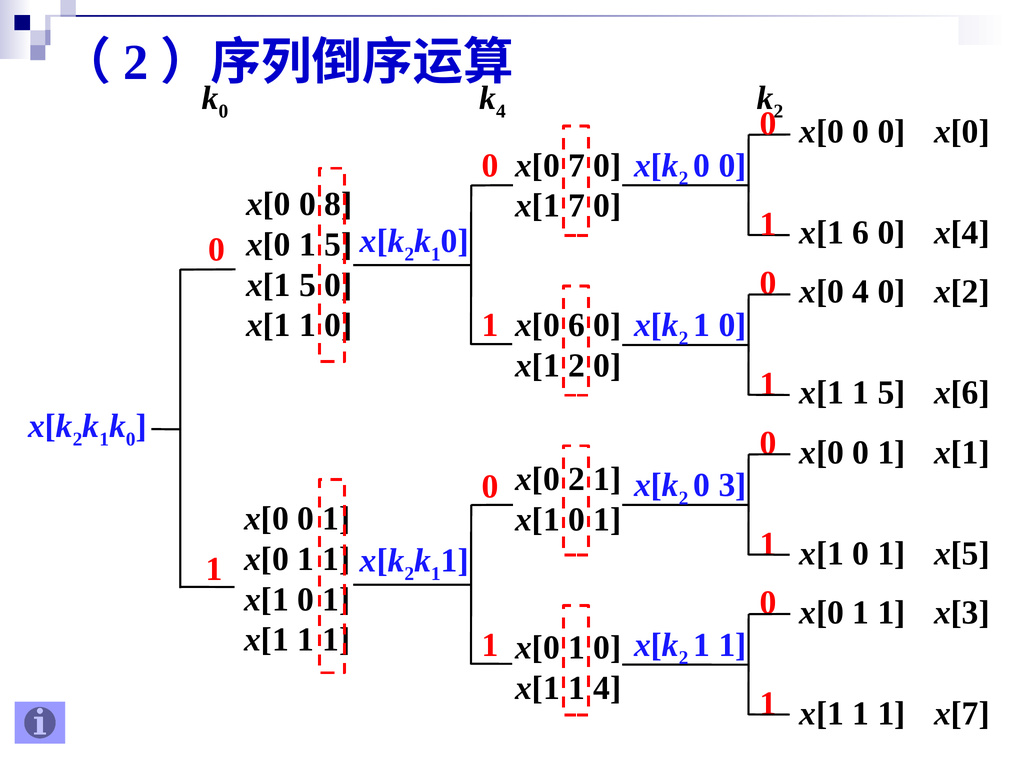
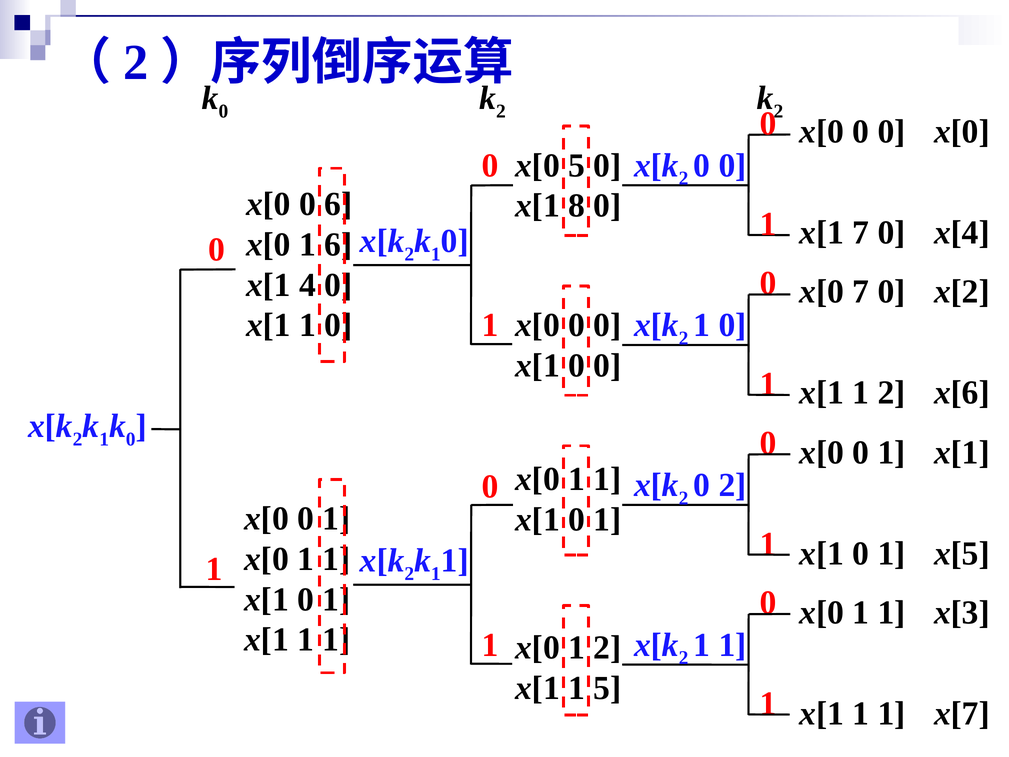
4 at (501, 111): 4 -> 2
x[0 7: 7 -> 5
0 8: 8 -> 6
x[1 7: 7 -> 8
x[1 6: 6 -> 7
x[0 1 5: 5 -> 6
x[1 5: 5 -> 4
x[0 4: 4 -> 7
6 at (577, 325): 6 -> 0
2 at (577, 366): 2 -> 0
x[1 1 5: 5 -> 2
2 at (577, 479): 2 -> 1
0 3: 3 -> 2
x[0 1 0: 0 -> 2
1 4: 4 -> 5
